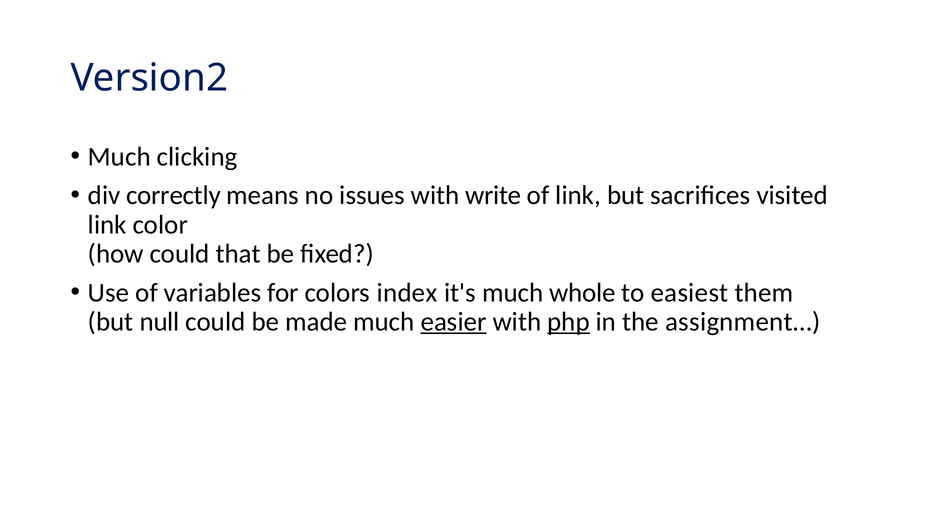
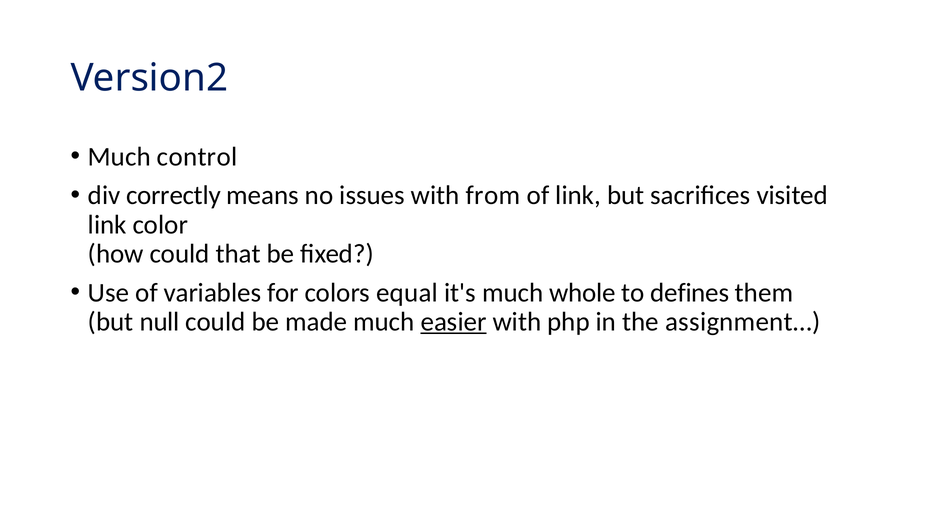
clicking: clicking -> control
write: write -> from
index: index -> equal
easiest: easiest -> defines
php underline: present -> none
